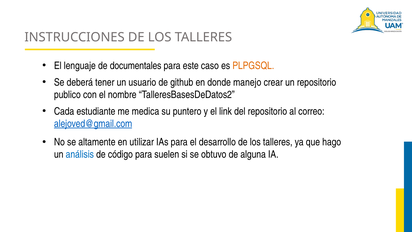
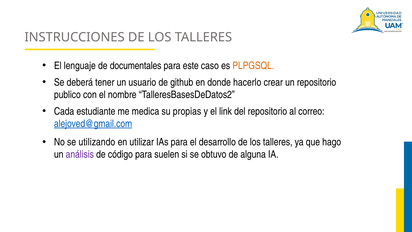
manejo: manejo -> hacerlo
puntero: puntero -> propias
altamente: altamente -> utilizando
análisis colour: blue -> purple
